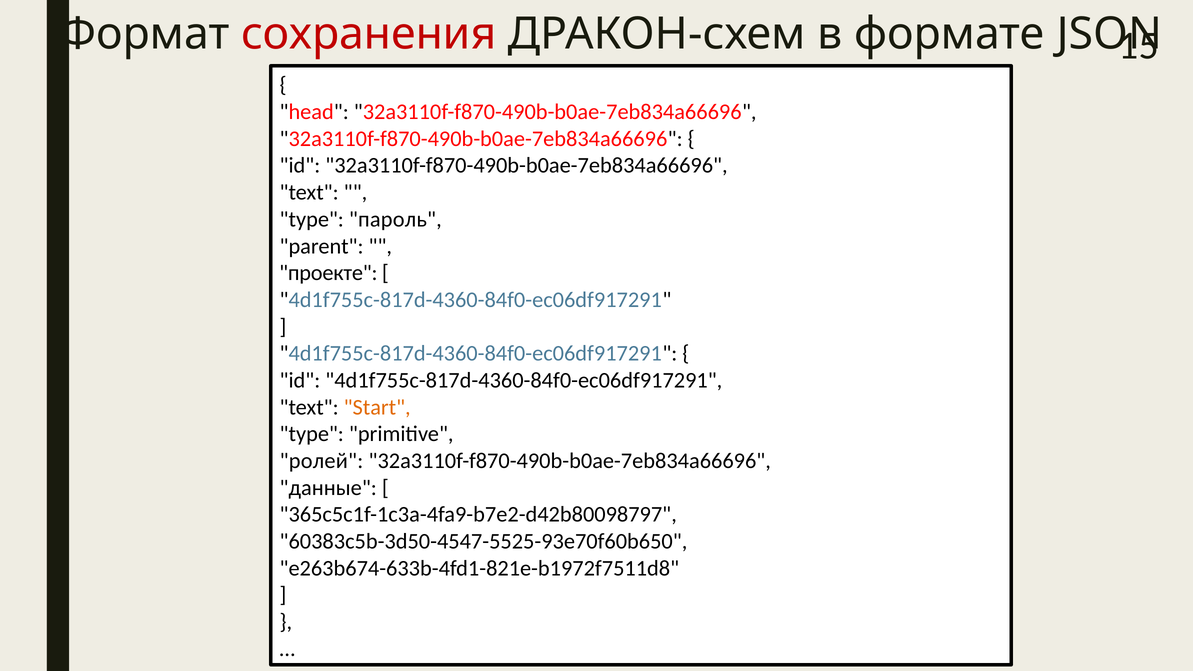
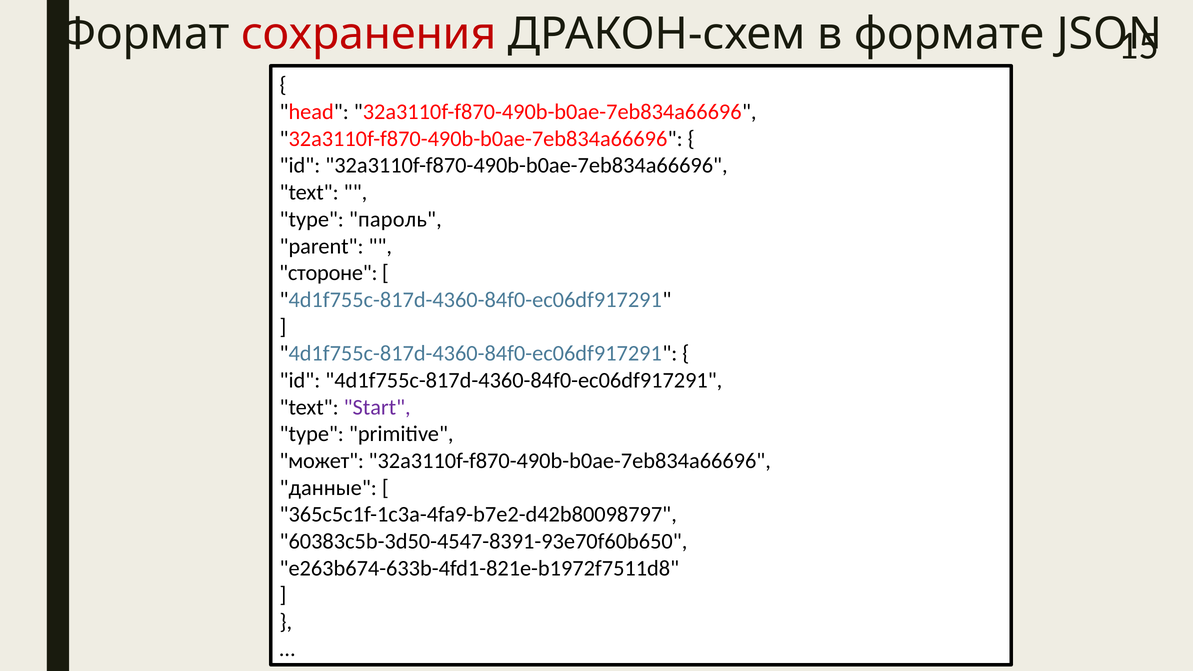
проекте: проекте -> стороне
Start colour: orange -> purple
ролей: ролей -> может
60383c5b-3d50-4547-5525-93e70f60b650: 60383c5b-3d50-4547-5525-93e70f60b650 -> 60383c5b-3d50-4547-8391-93e70f60b650
